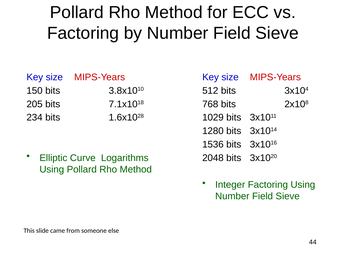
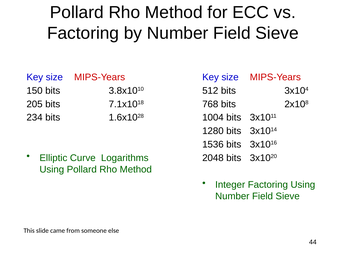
1029: 1029 -> 1004
